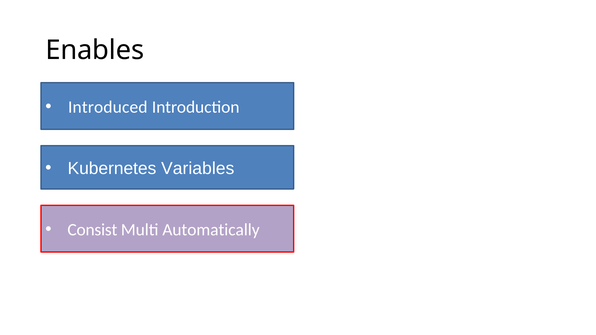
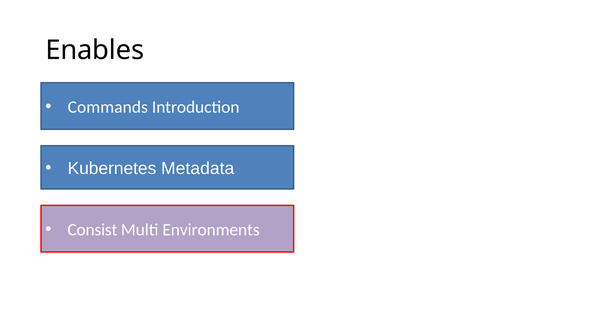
Introduced: Introduced -> Commands
Variables: Variables -> Metadata
Automatically: Automatically -> Environments
